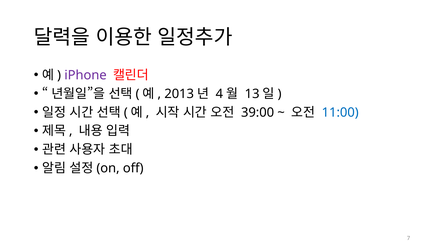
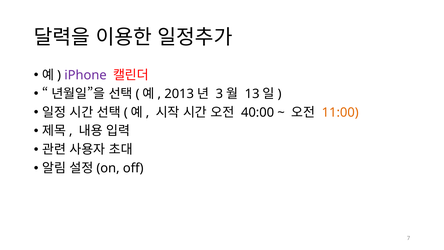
4: 4 -> 3
39:00: 39:00 -> 40:00
11:00 colour: blue -> orange
